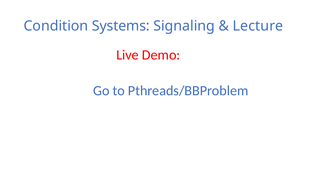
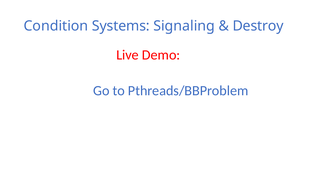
Lecture: Lecture -> Destroy
